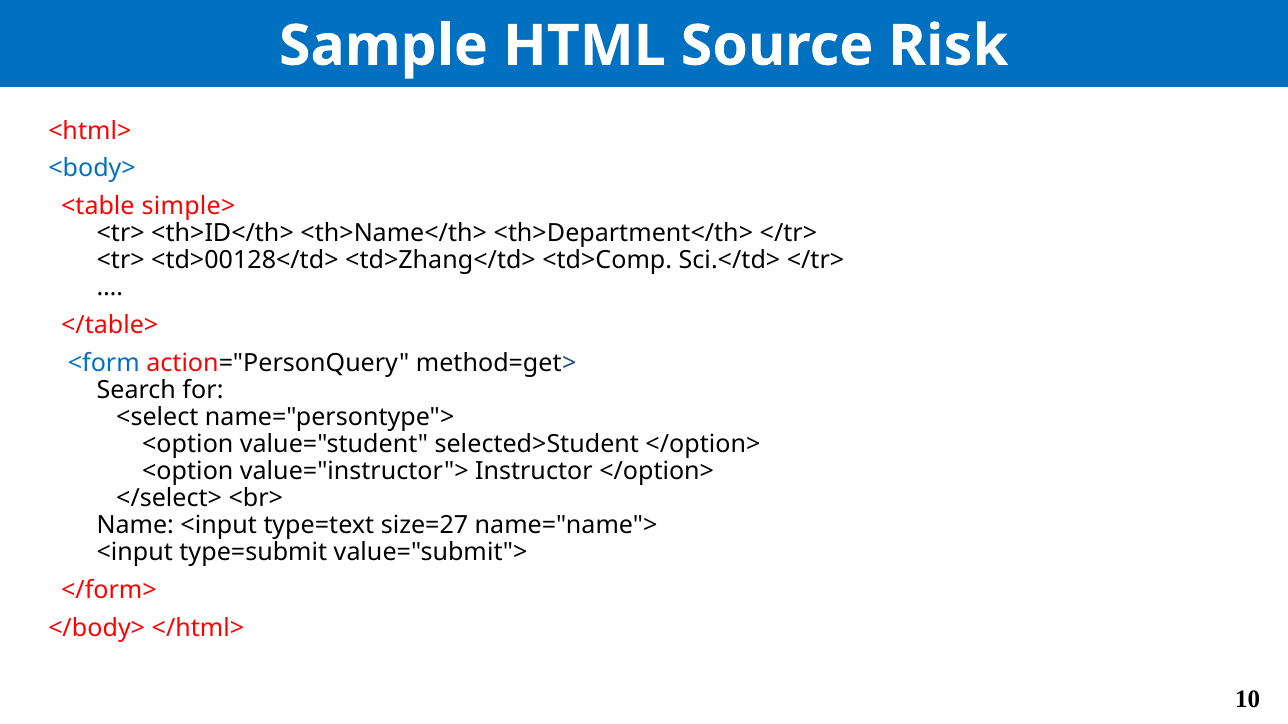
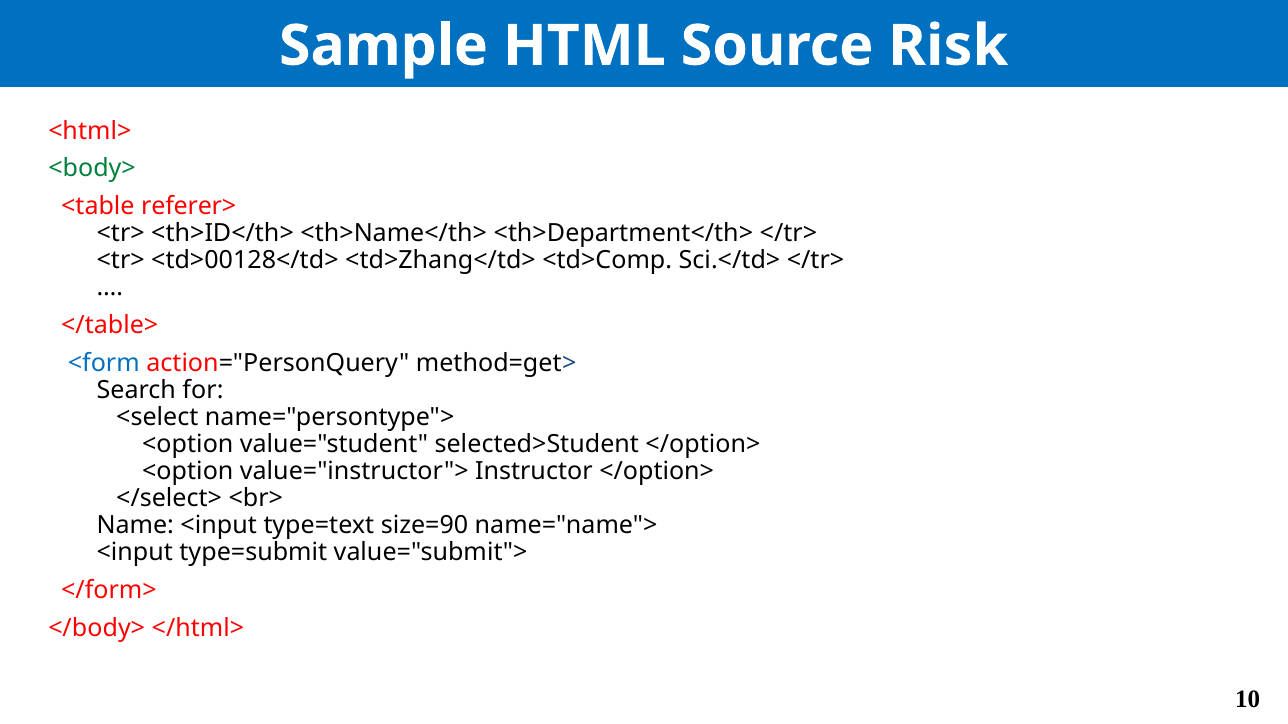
<body> colour: blue -> green
simple>: simple> -> referer>
size=27: size=27 -> size=90
